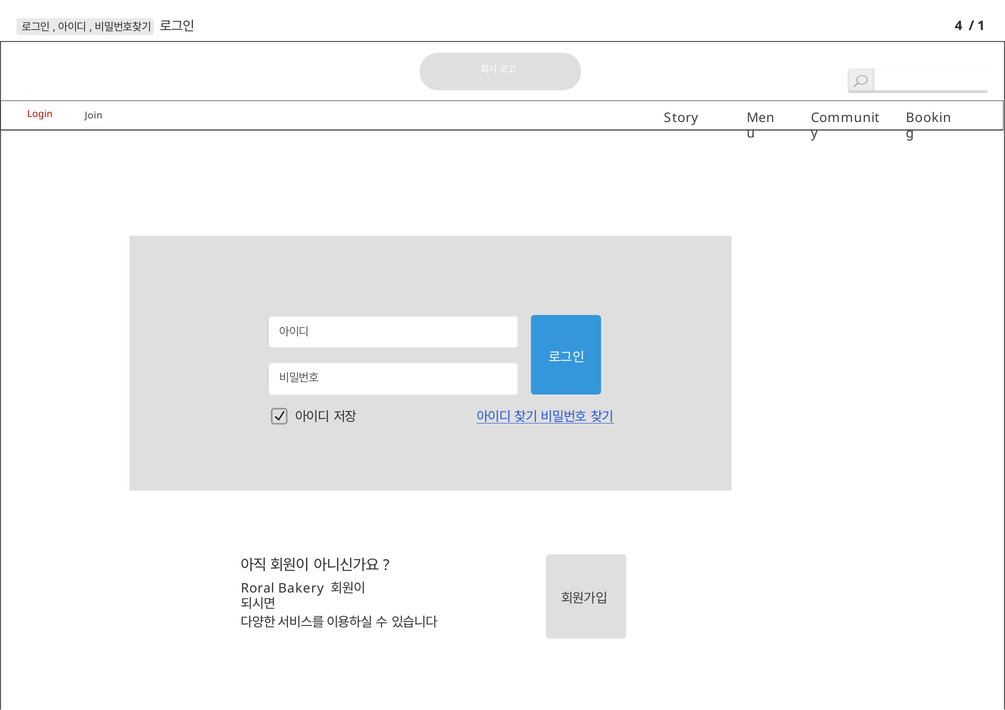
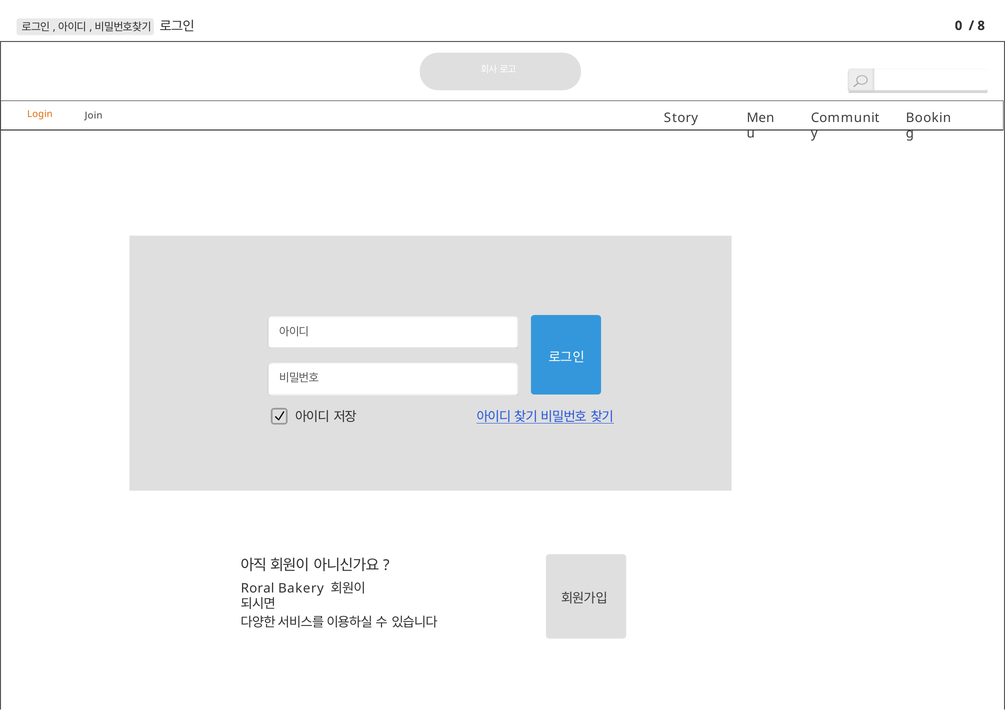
4: 4 -> 0
1: 1 -> 8
Login colour: red -> orange
